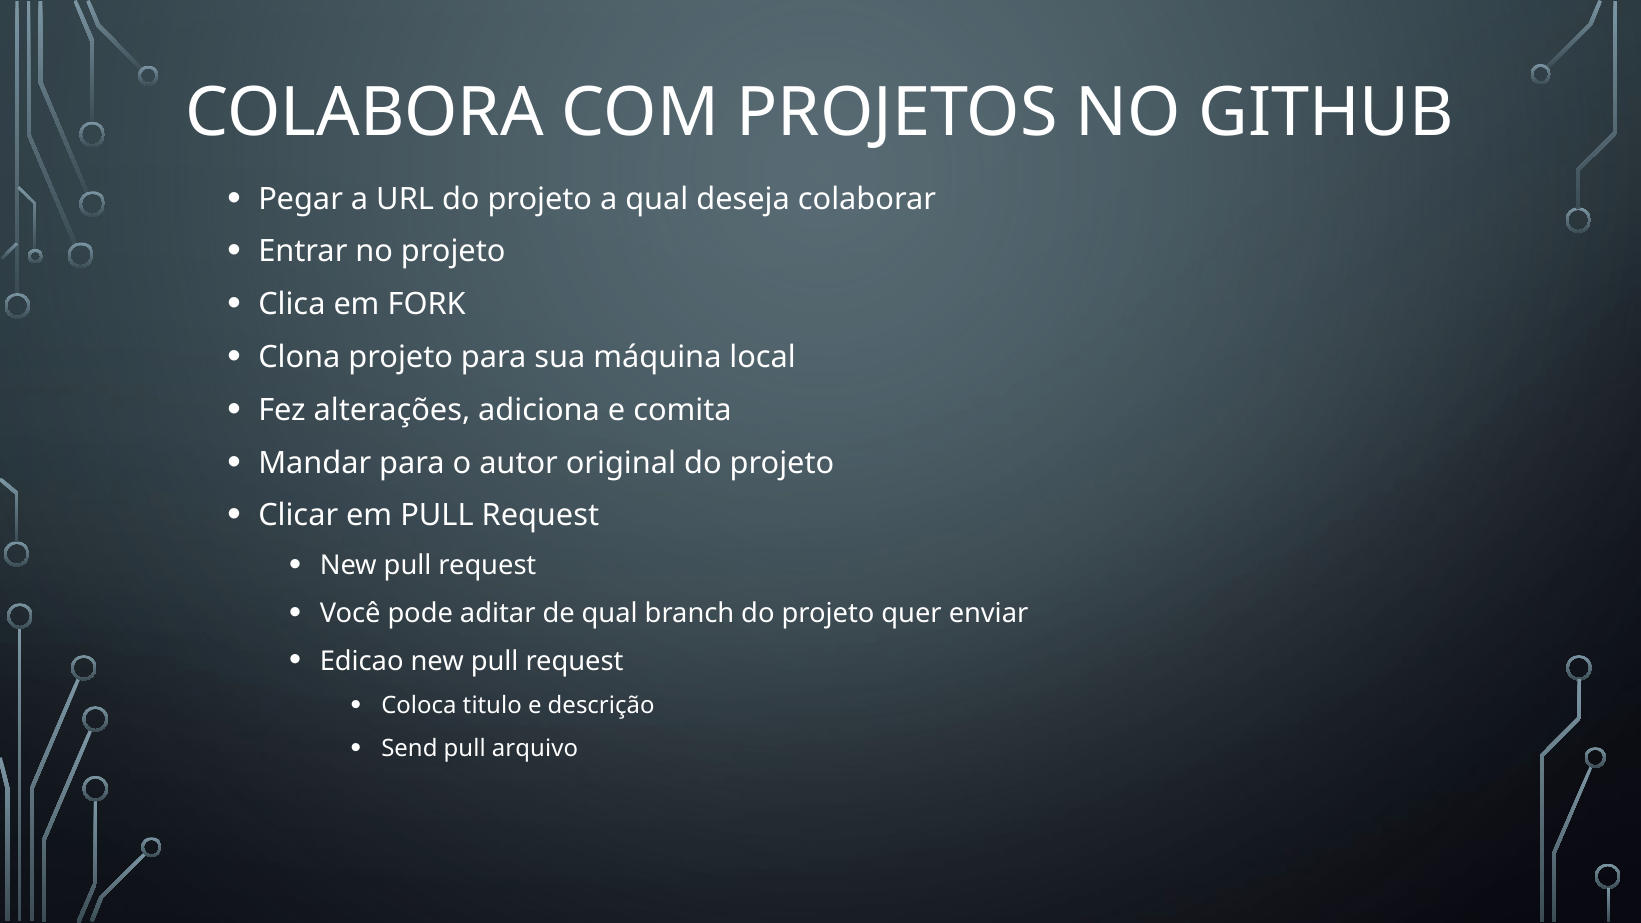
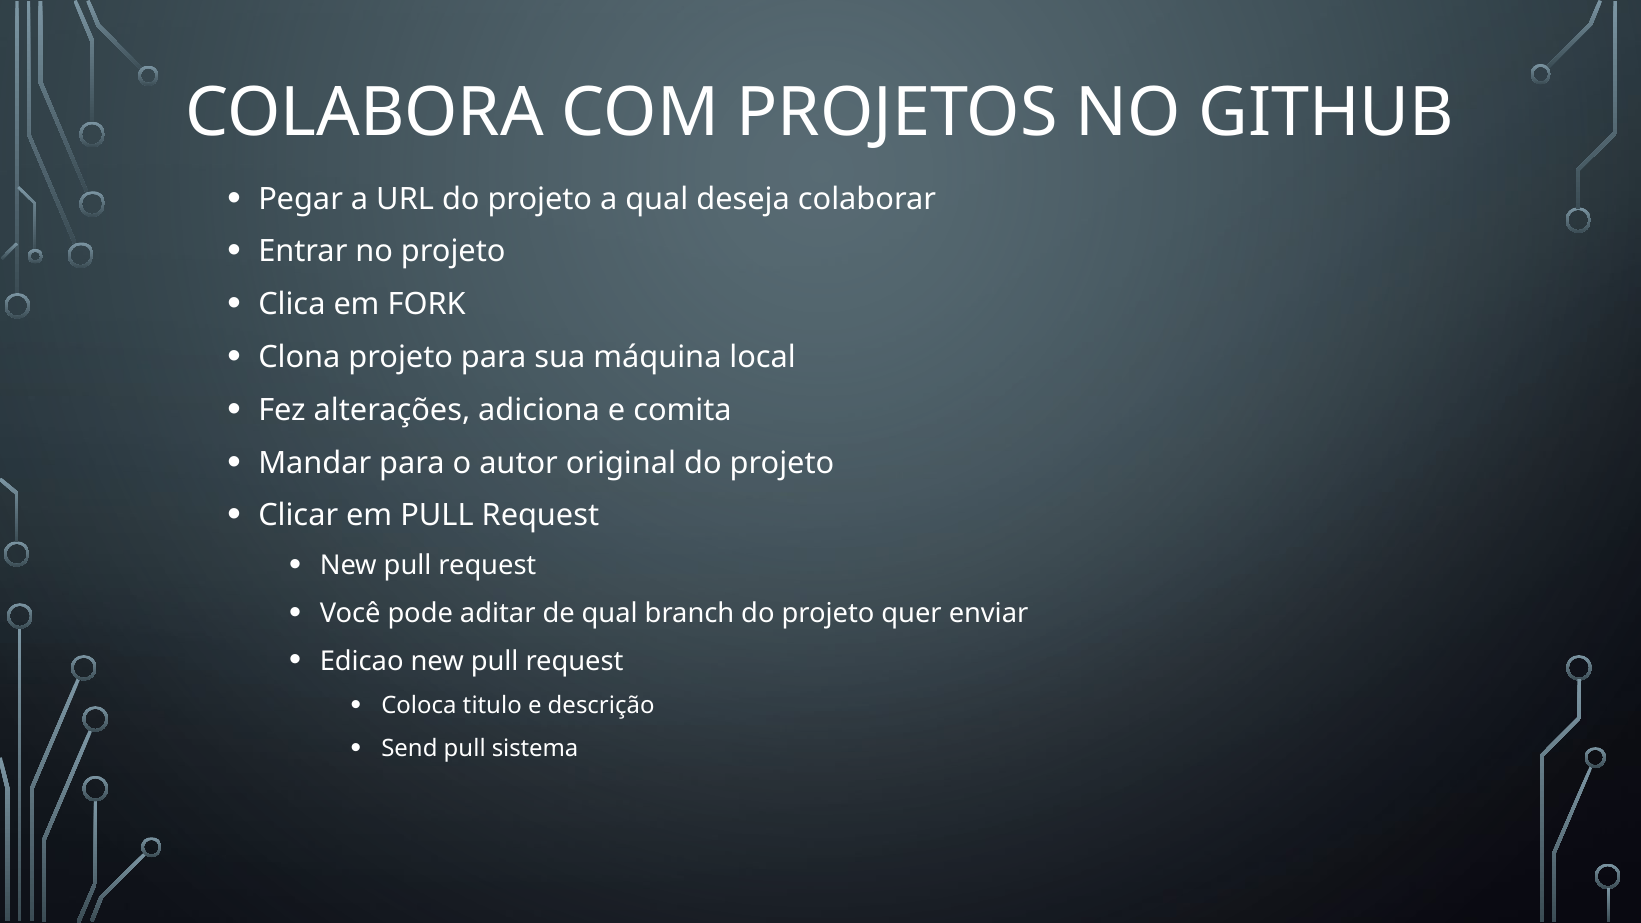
arquivo: arquivo -> sistema
